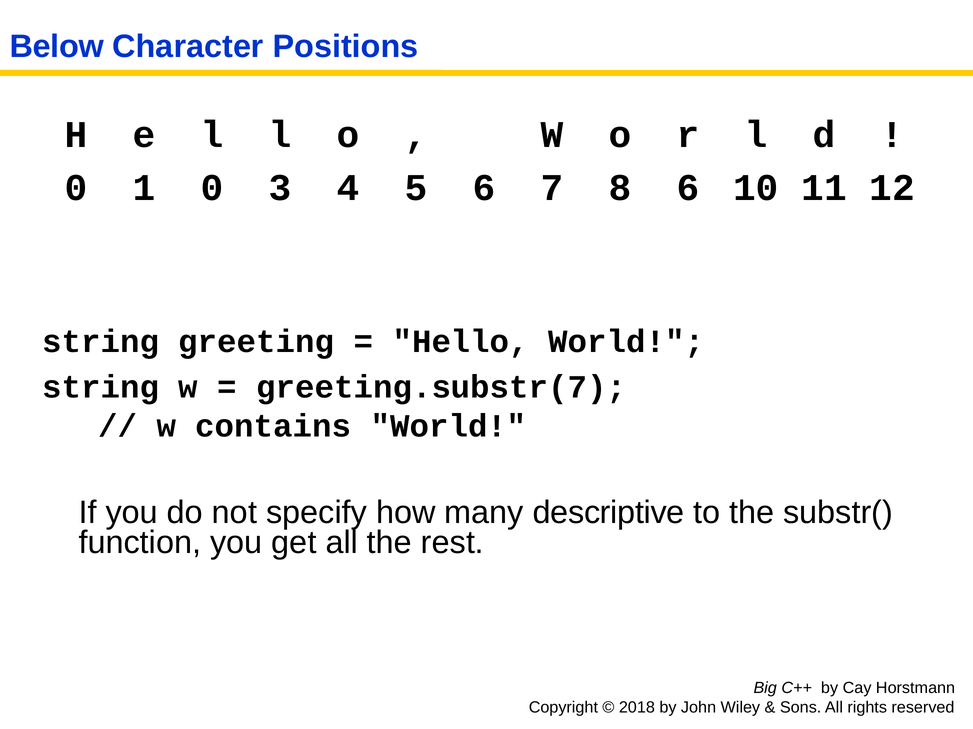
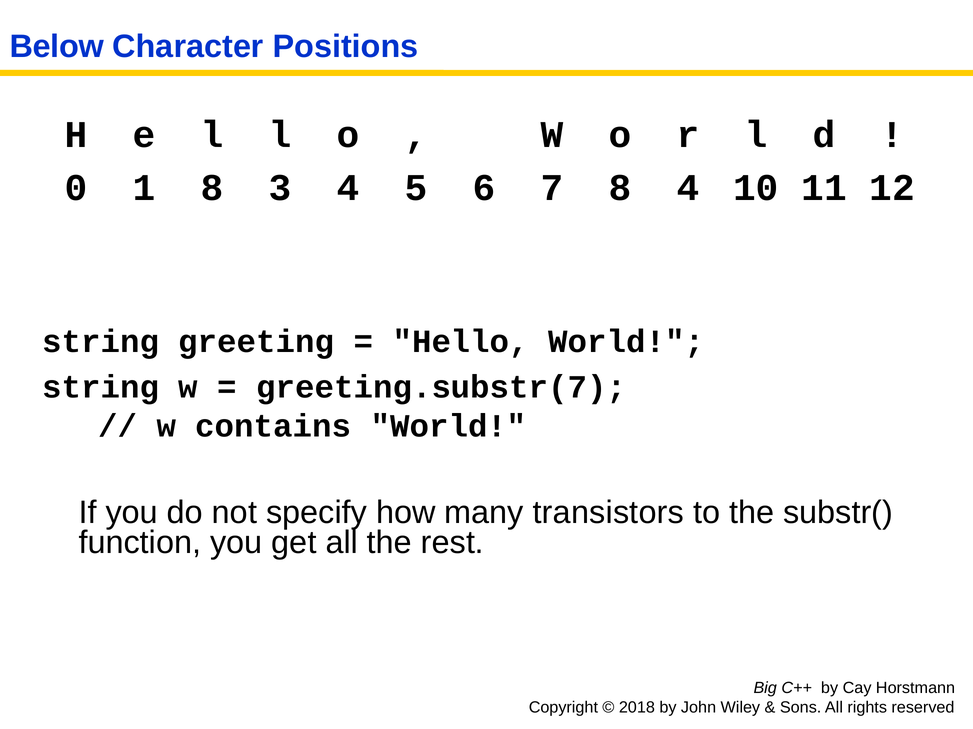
1 0: 0 -> 8
8 6: 6 -> 4
descriptive: descriptive -> transistors
